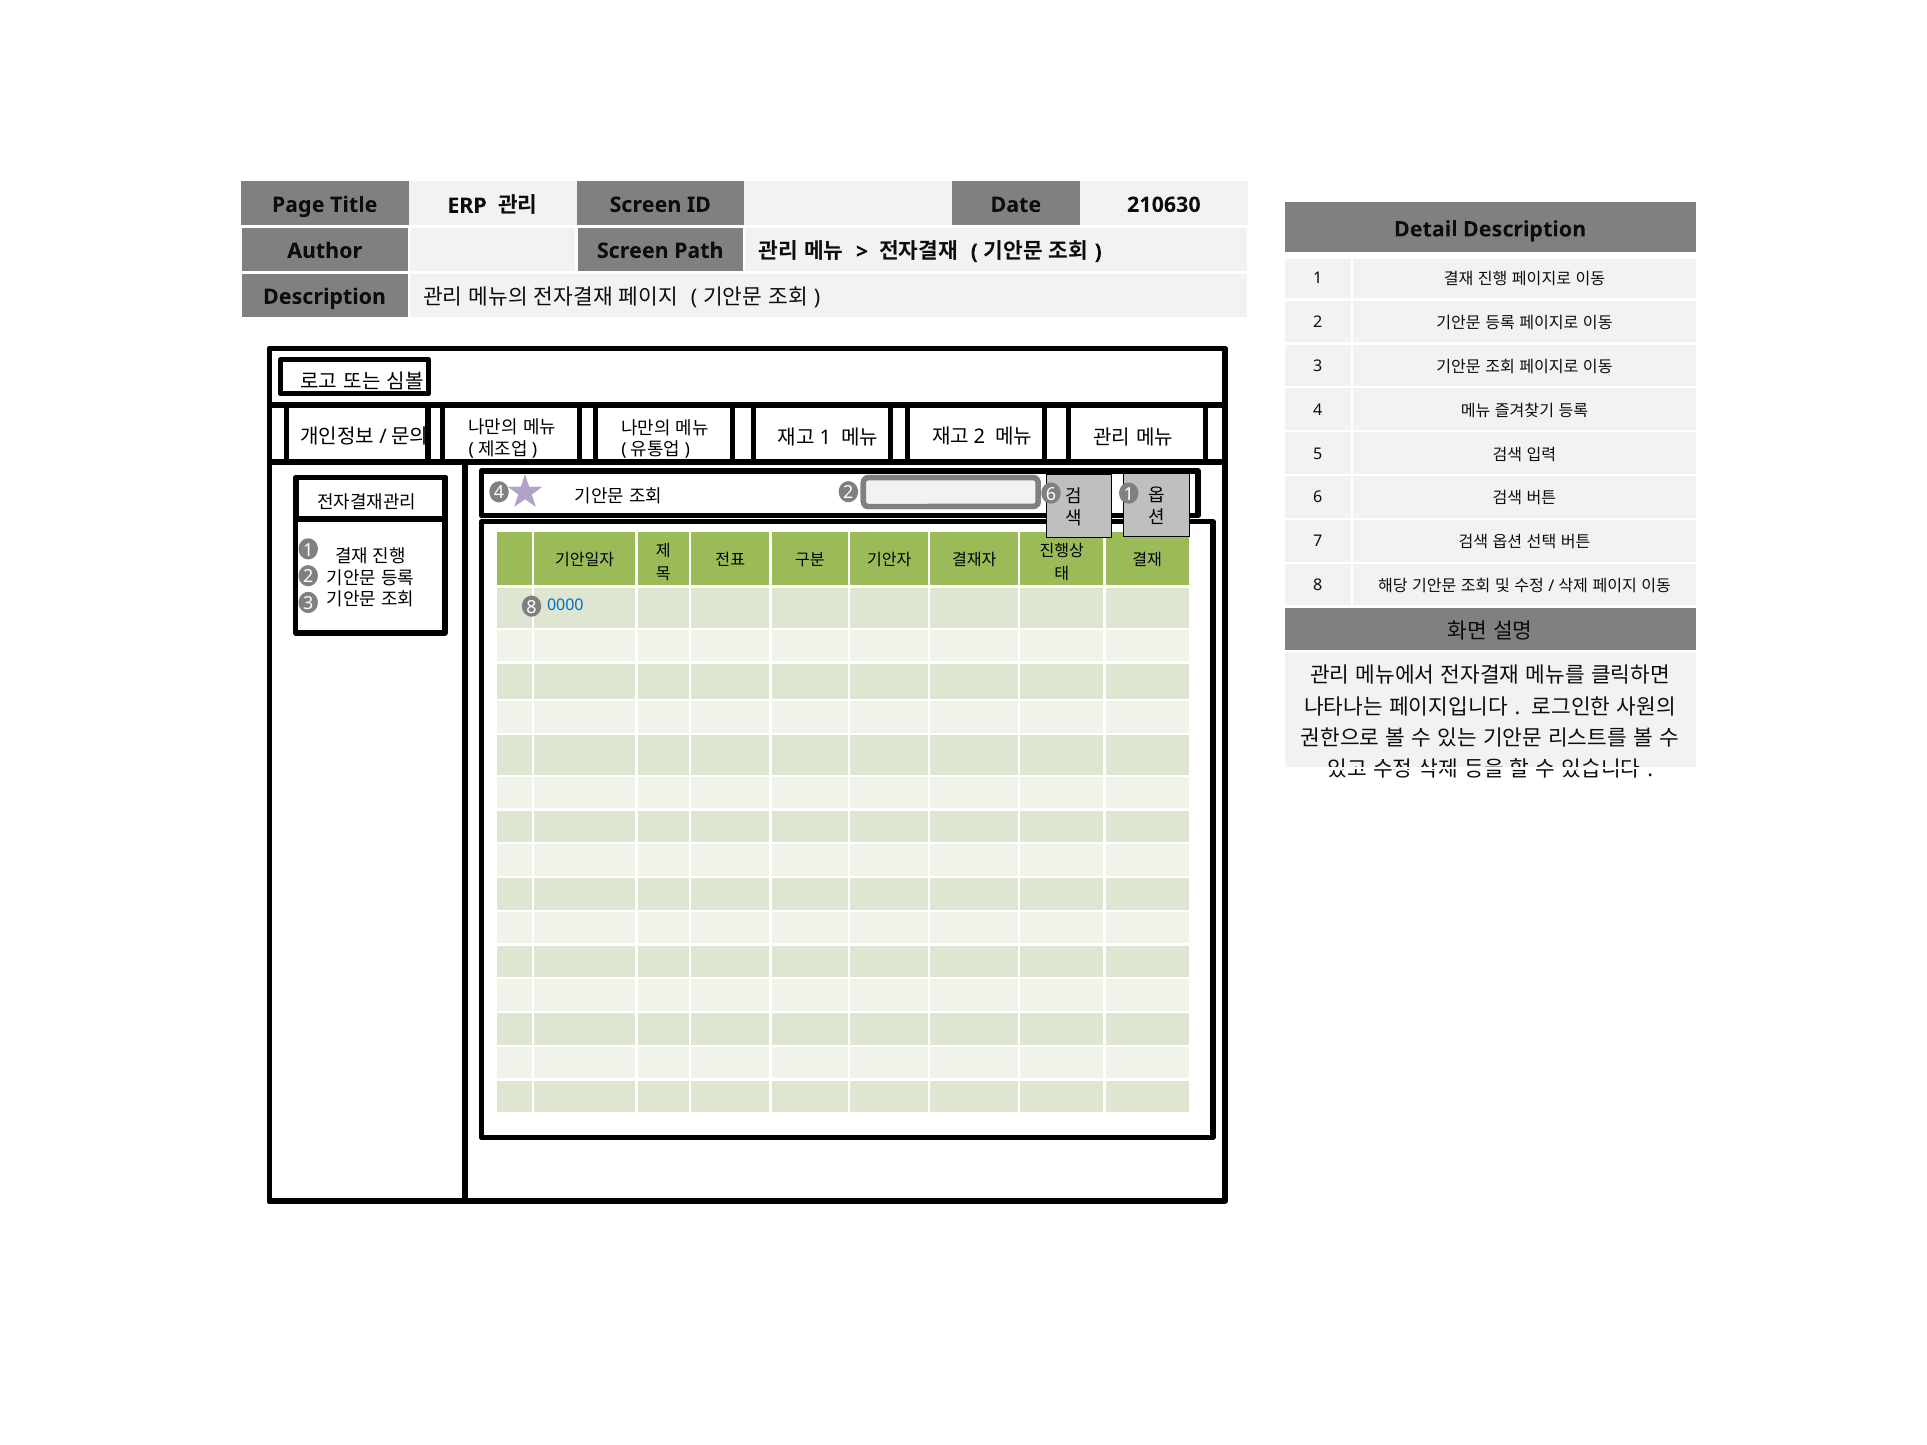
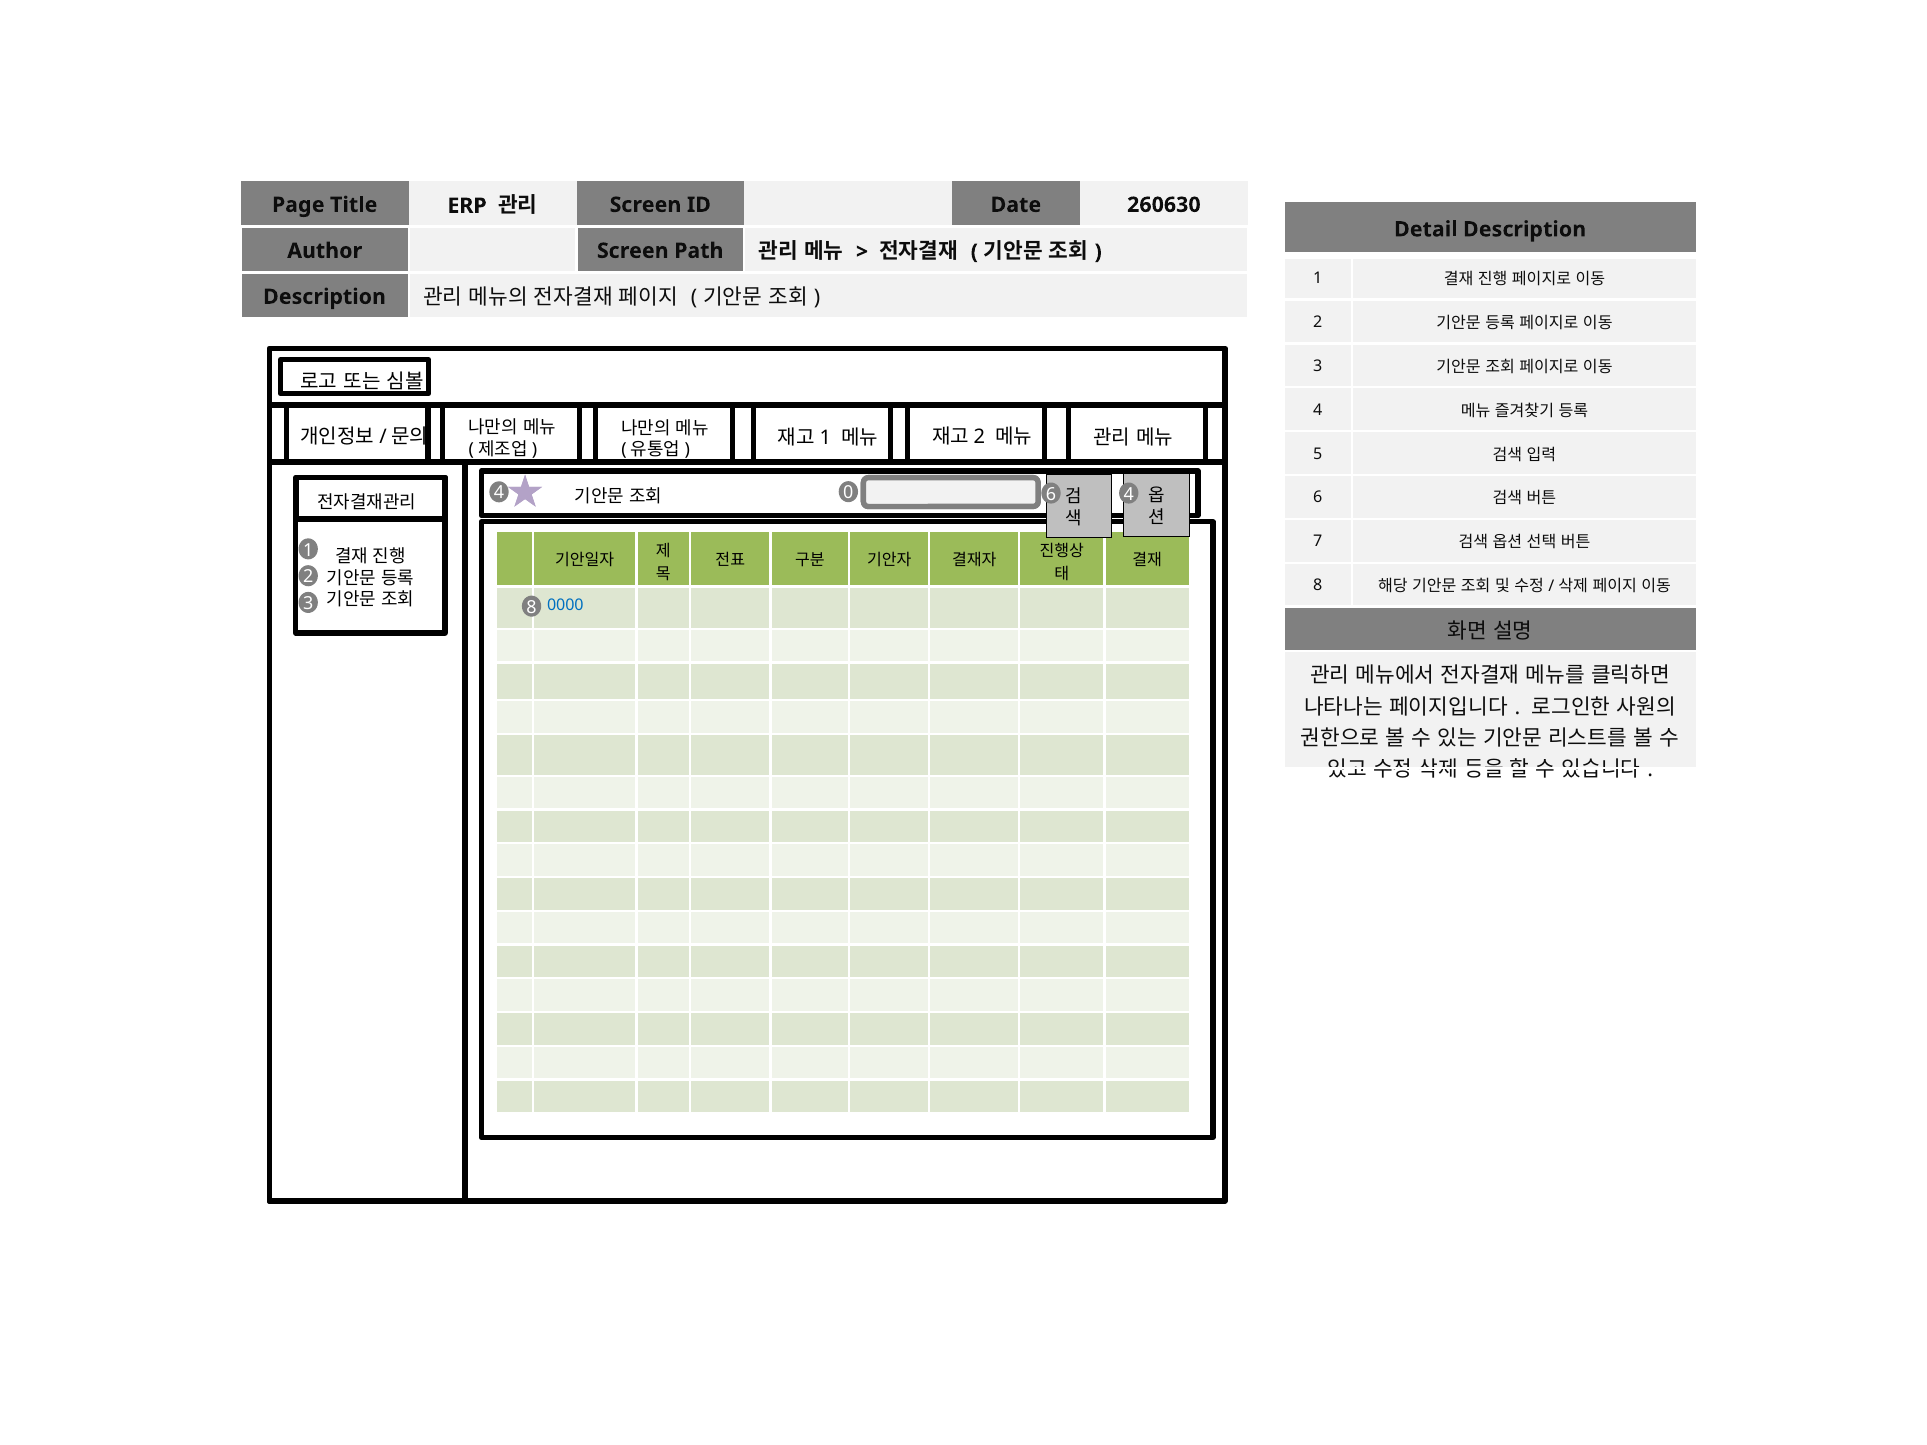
210630: 210630 -> 260630
4 2: 2 -> 0
6 1: 1 -> 4
